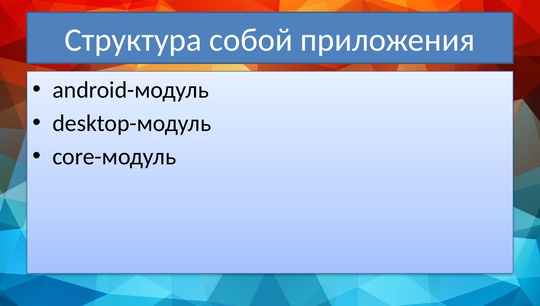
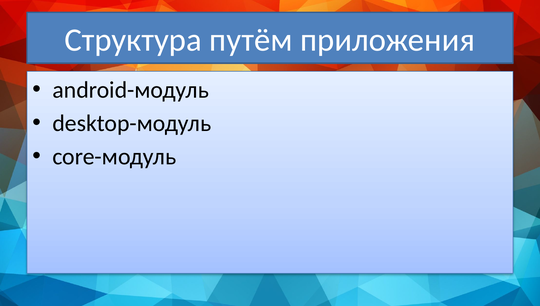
собой: собой -> путём
